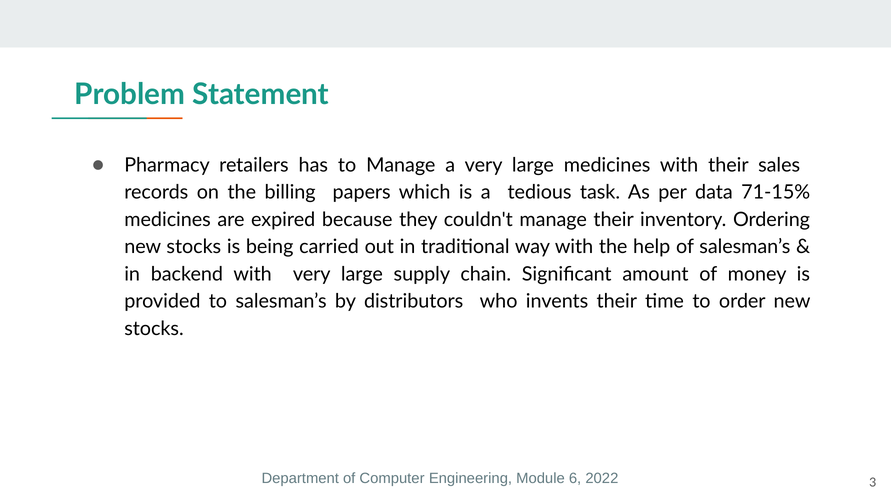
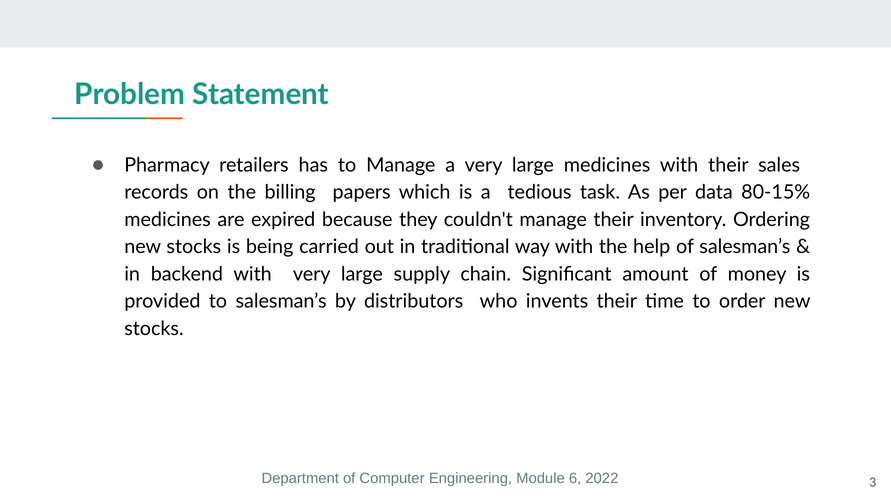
71-15%: 71-15% -> 80-15%
